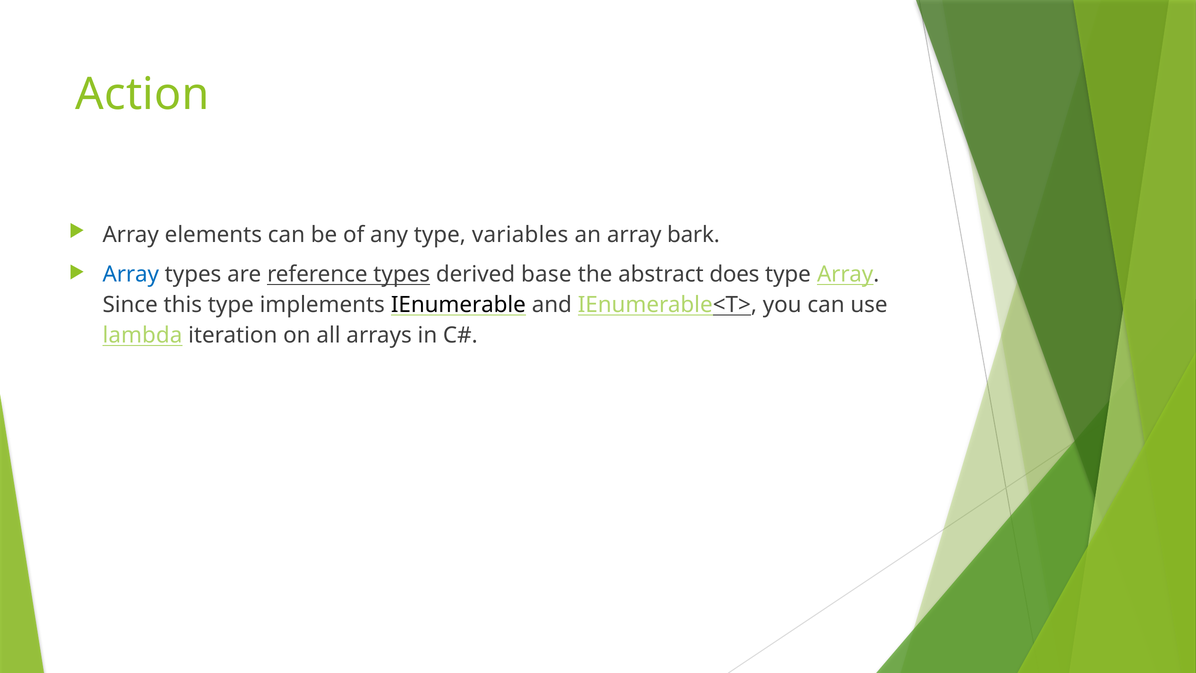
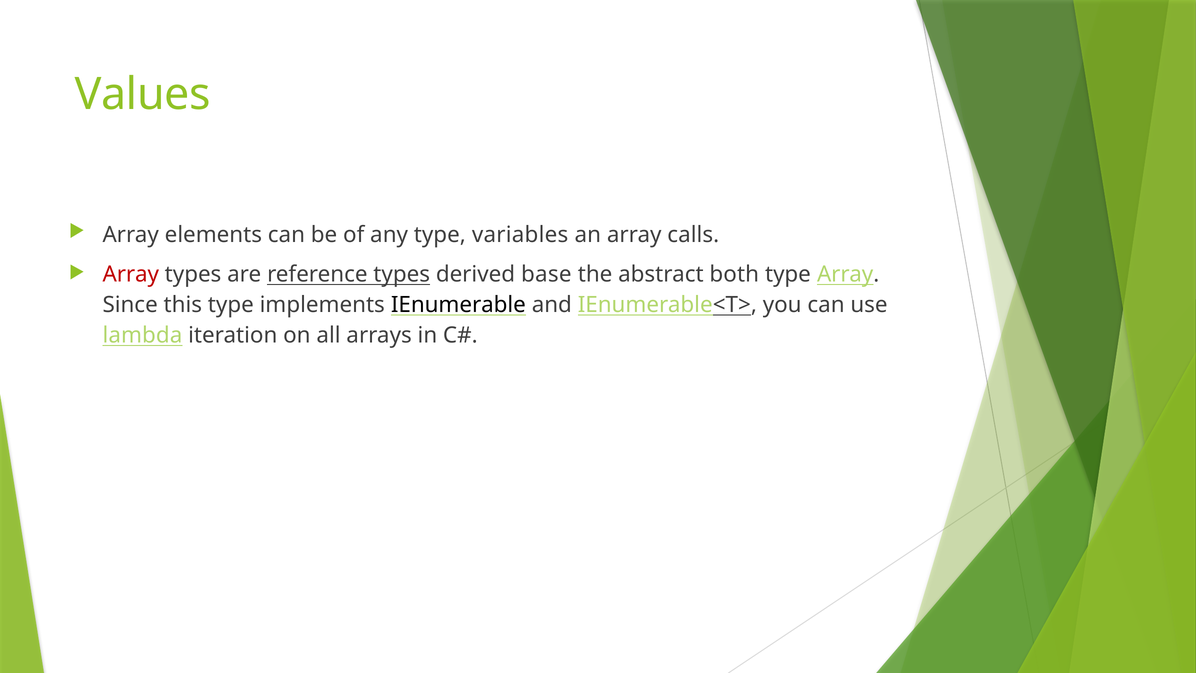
Action: Action -> Values
bark: bark -> calls
Array at (131, 274) colour: blue -> red
does: does -> both
